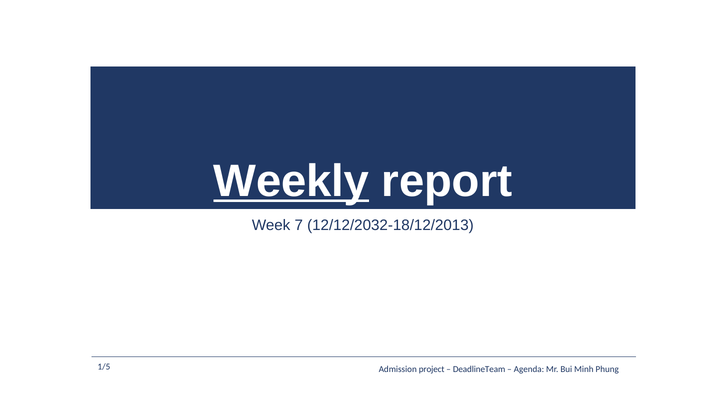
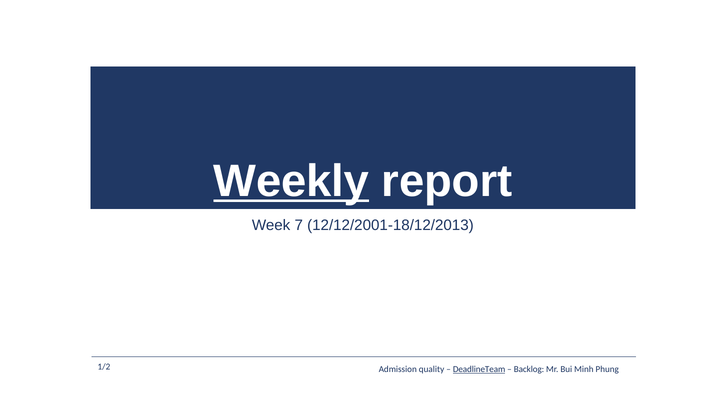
12/12/2032-18/12/2013: 12/12/2032-18/12/2013 -> 12/12/2001-18/12/2013
1/5: 1/5 -> 1/2
project: project -> quality
DeadlineTeam underline: none -> present
Agenda: Agenda -> Backlog
